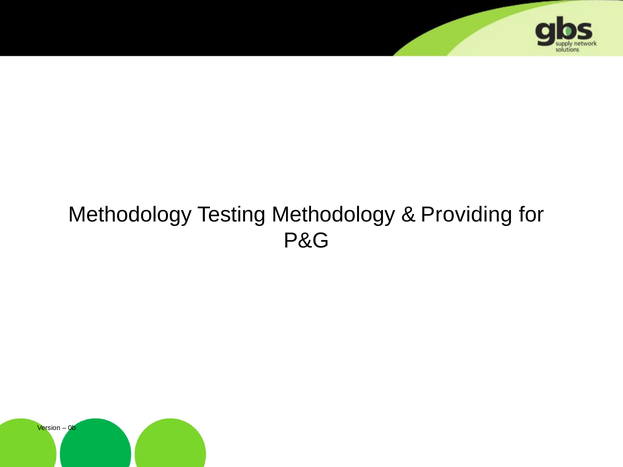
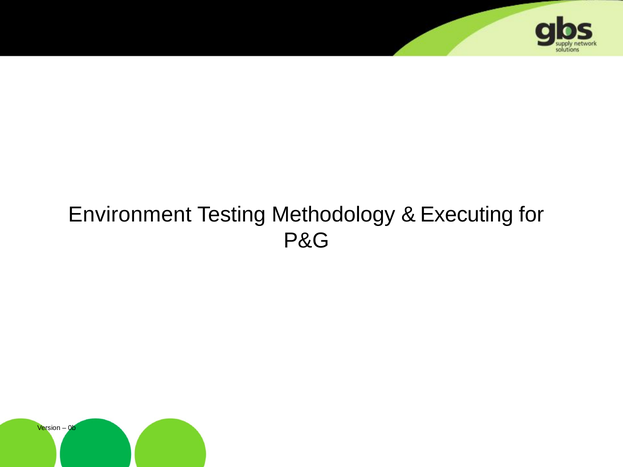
Methodology at (130, 215): Methodology -> Environment
Providing at (467, 215): Providing -> Executing
